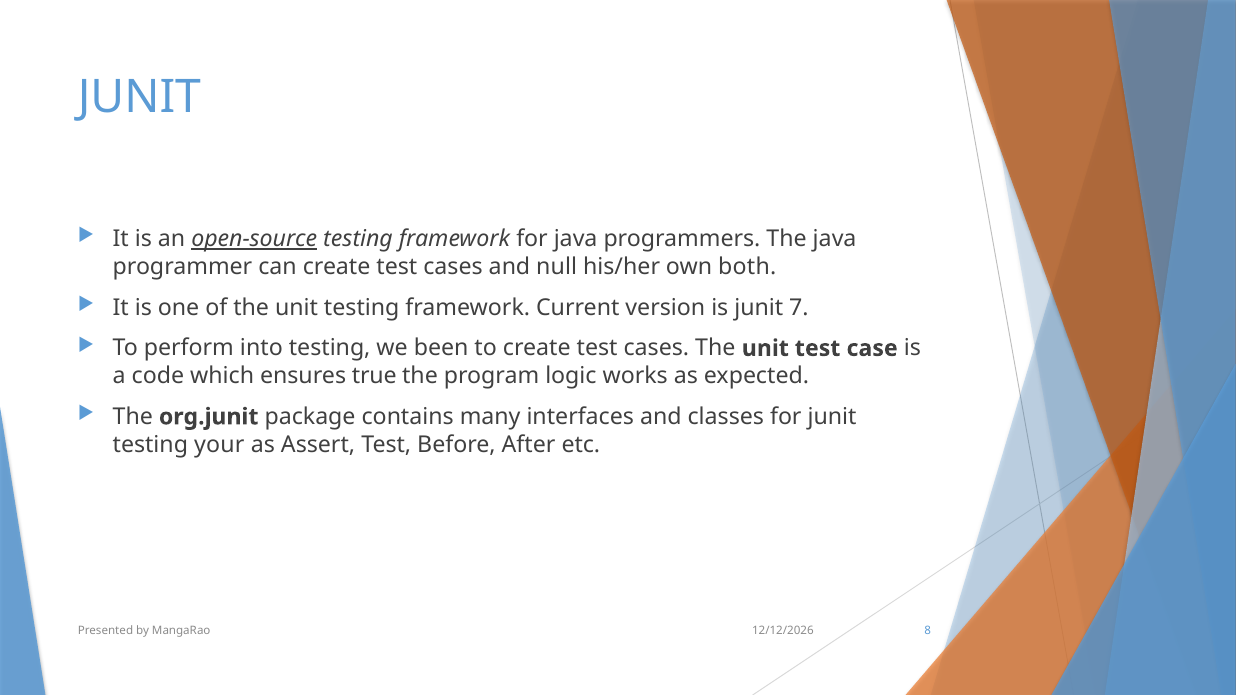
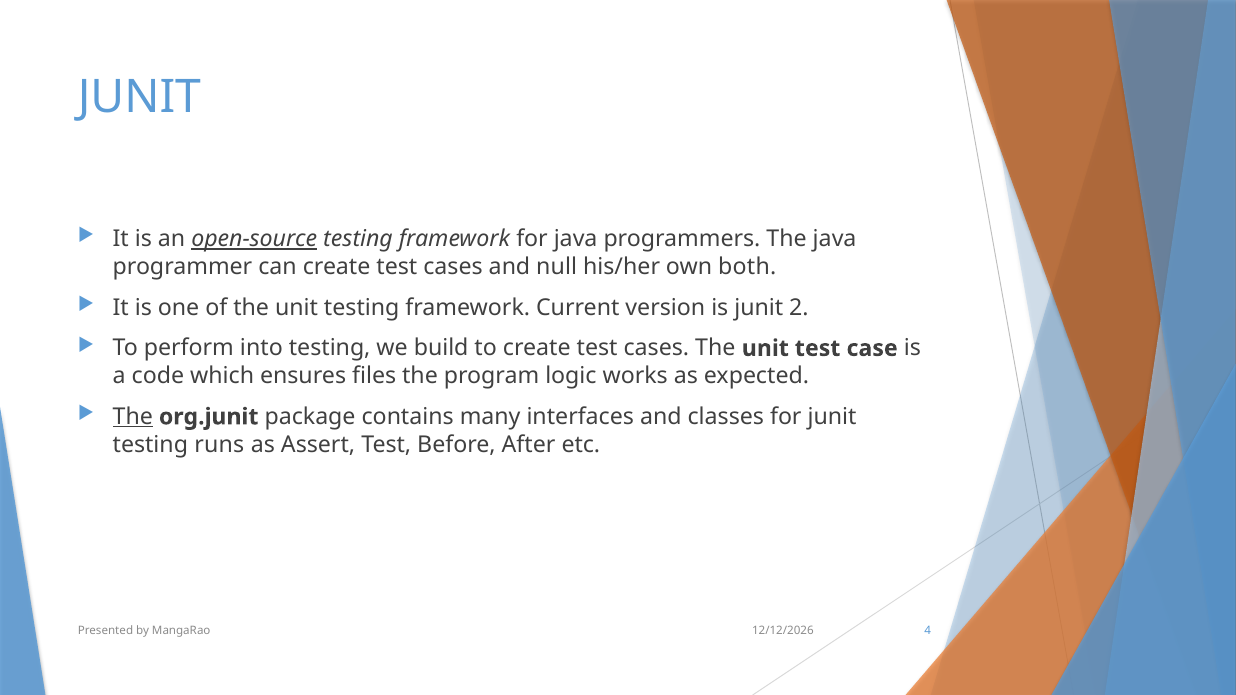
7: 7 -> 2
been: been -> build
true: true -> files
The at (133, 417) underline: none -> present
your: your -> runs
8: 8 -> 4
